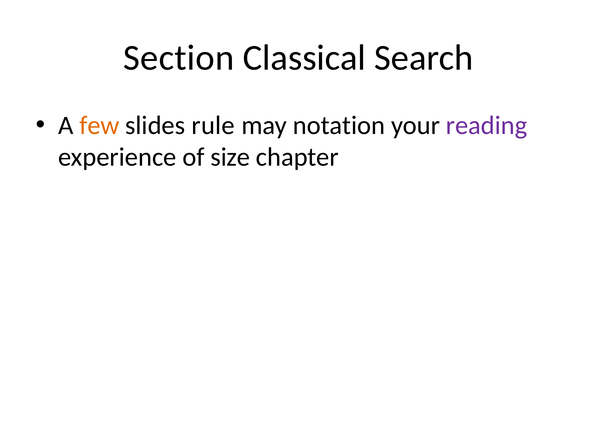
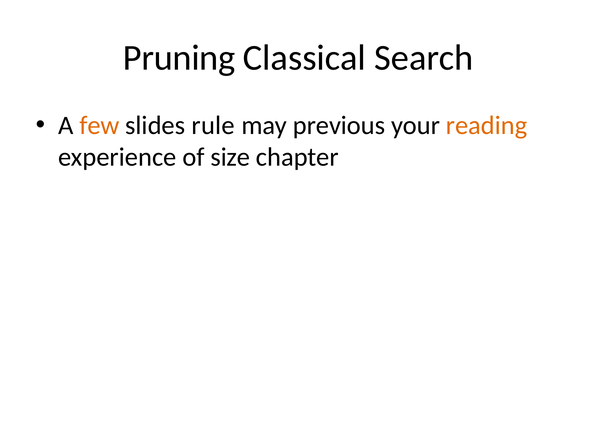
Section: Section -> Pruning
notation: notation -> previous
reading colour: purple -> orange
